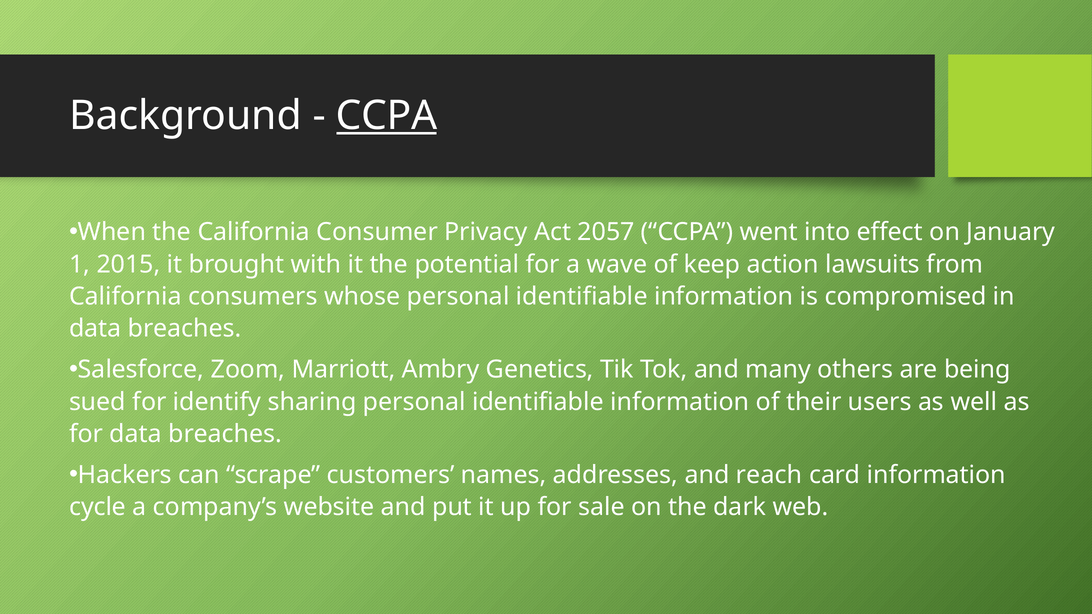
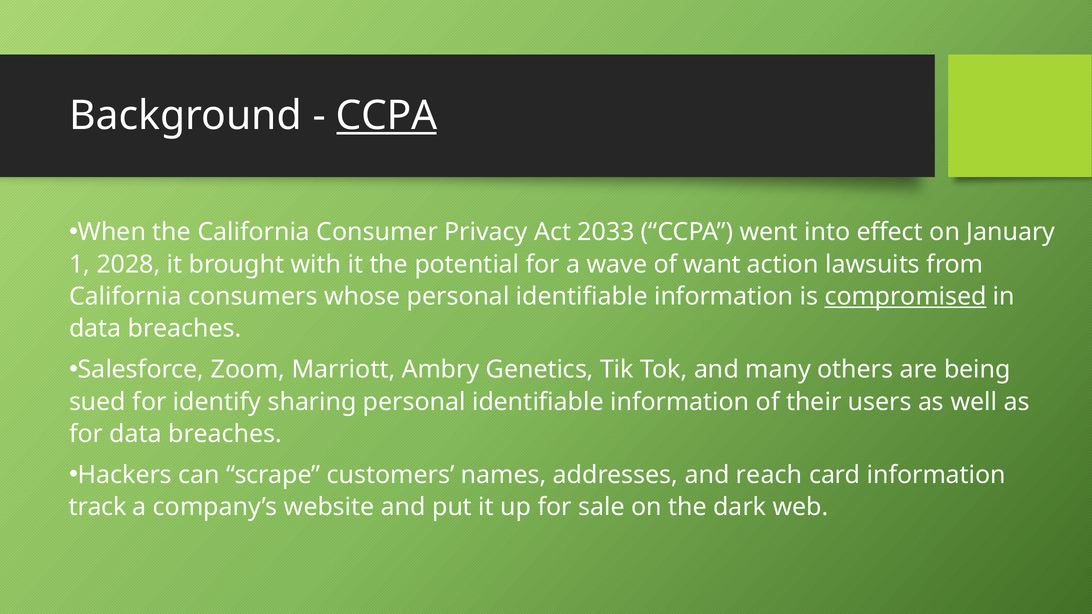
2057: 2057 -> 2033
2015: 2015 -> 2028
keep: keep -> want
compromised underline: none -> present
cycle: cycle -> track
